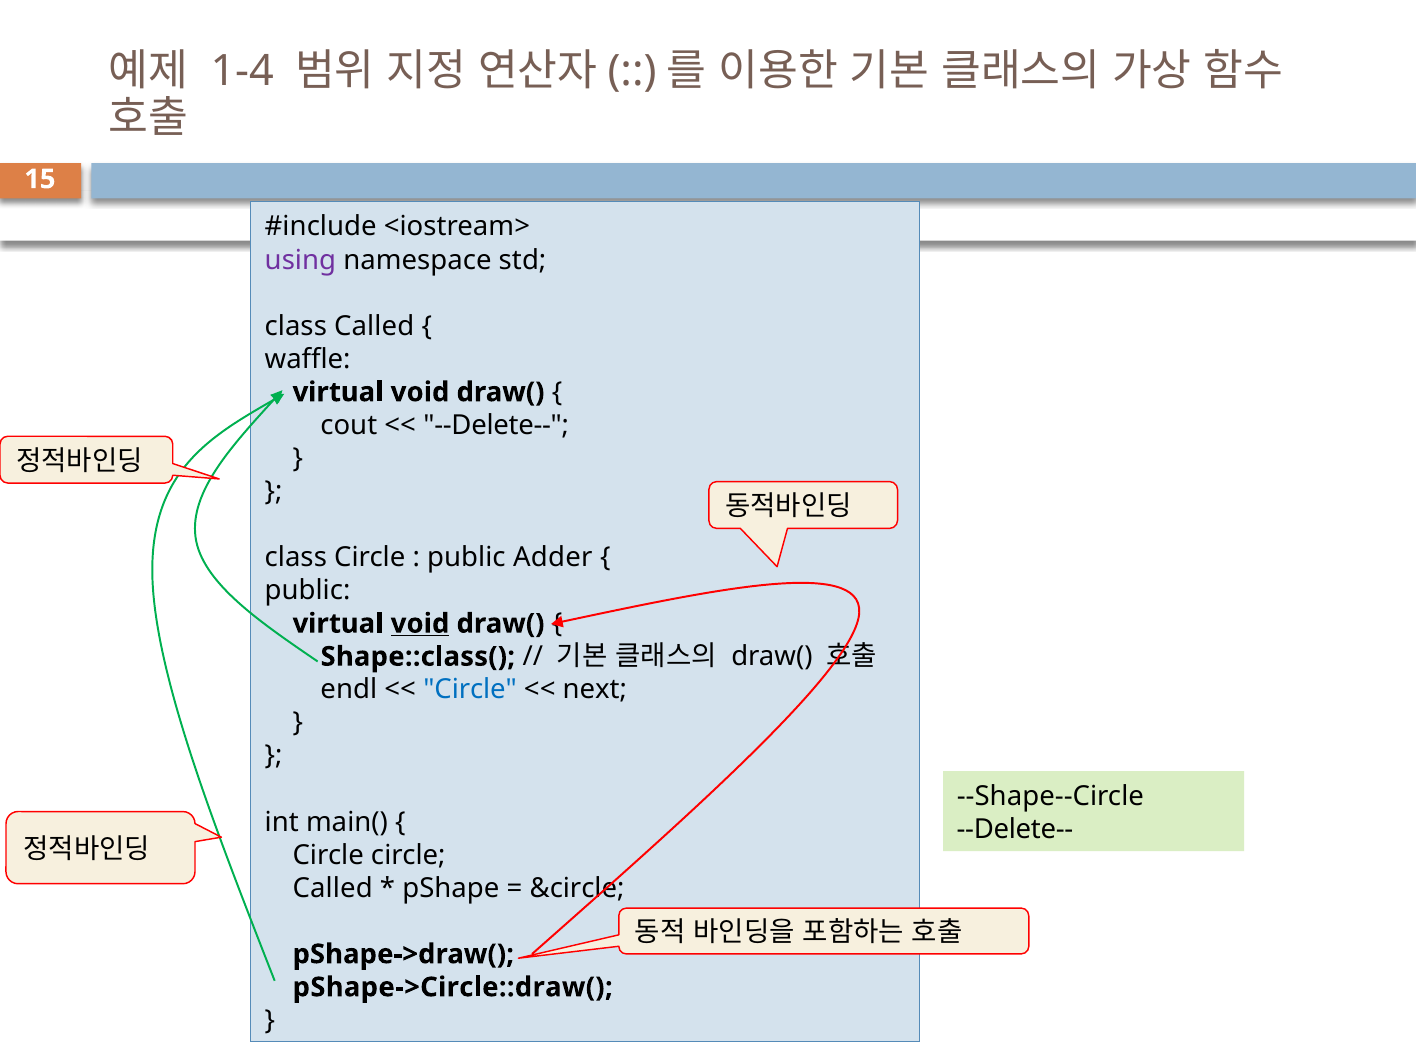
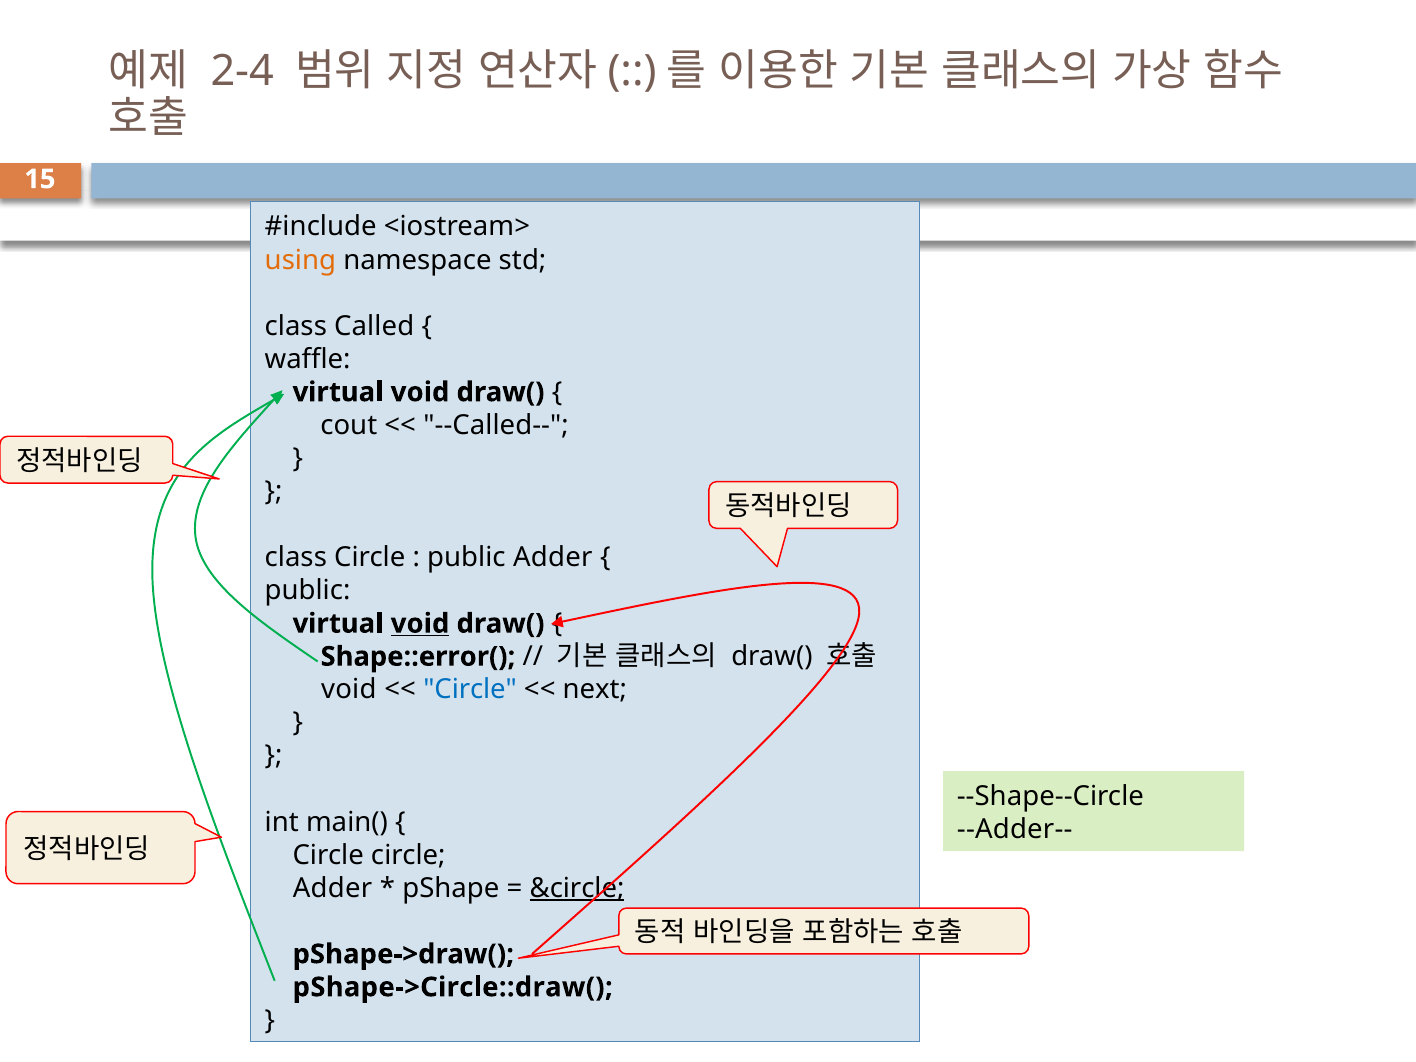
1-4: 1-4 -> 2-4
using colour: purple -> orange
--Delete-- at (496, 425): --Delete-- -> --Called--
Shape::class(: Shape::class( -> Shape::error(
endl at (349, 690): endl -> void
--Delete-- at (1015, 830): --Delete-- -> --Adder--
Called at (333, 888): Called -> Adder
&circle underline: none -> present
